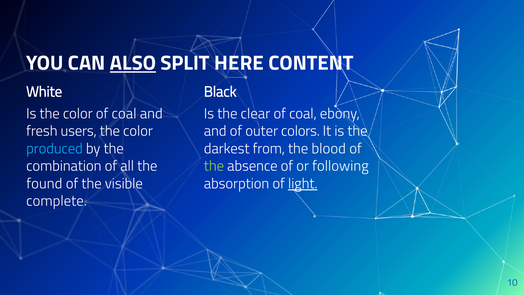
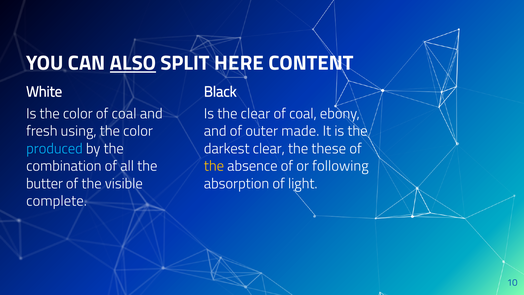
users: users -> using
colors: colors -> made
darkest from: from -> clear
blood: blood -> these
the at (214, 166) colour: light green -> yellow
found: found -> butter
light underline: present -> none
